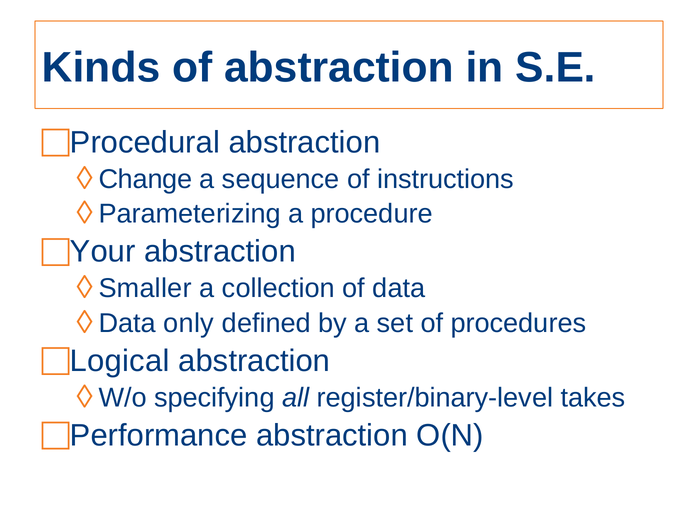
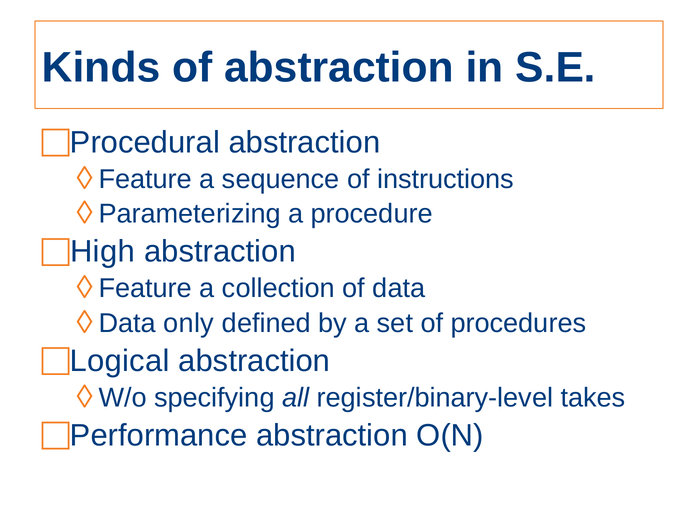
Change at (145, 179): Change -> Feature
Your: Your -> High
Smaller at (145, 288): Smaller -> Feature
